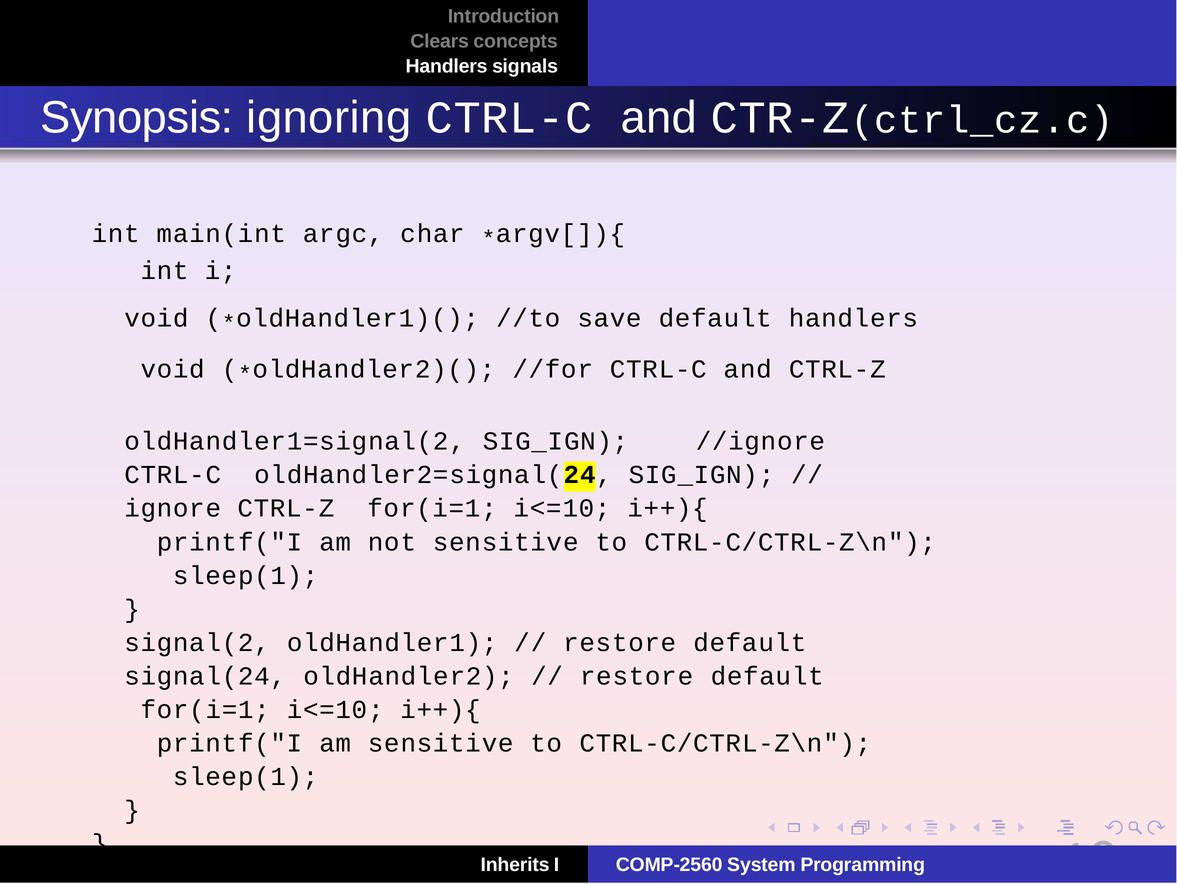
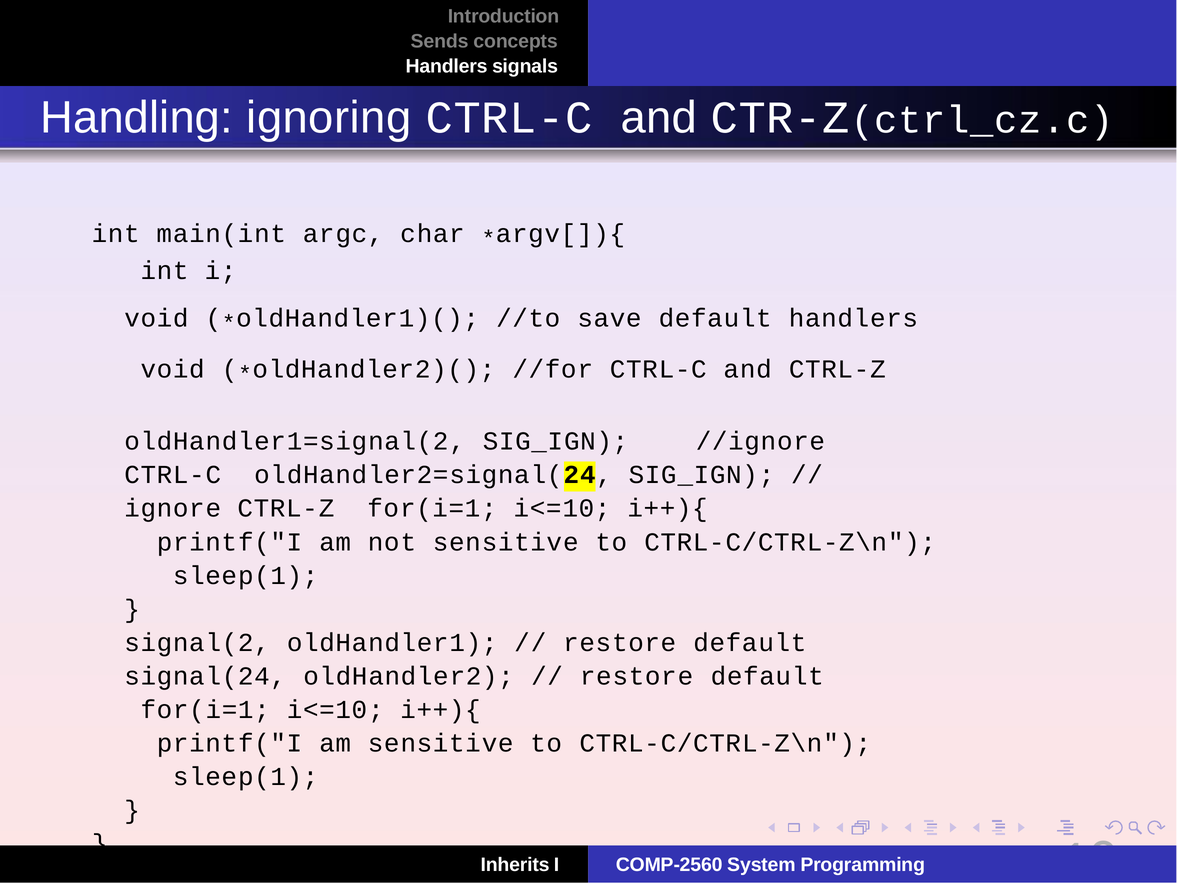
Clears: Clears -> Sends
Synopsis: Synopsis -> Handling
